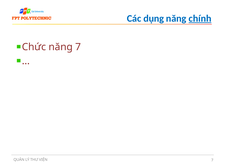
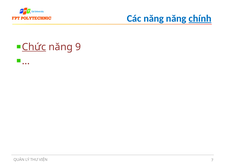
Các dụng: dụng -> năng
Chức underline: none -> present
năng 7: 7 -> 9
